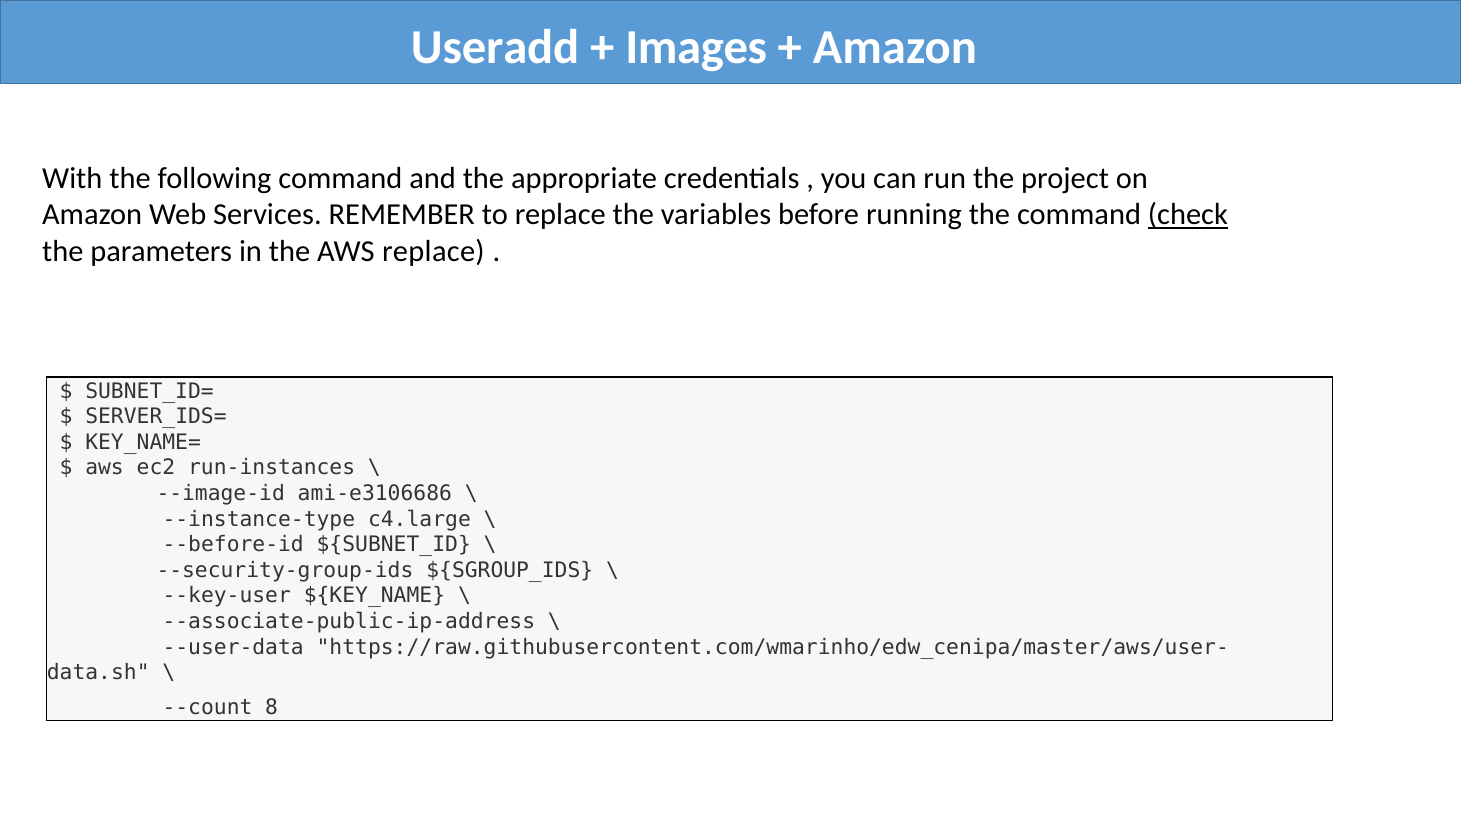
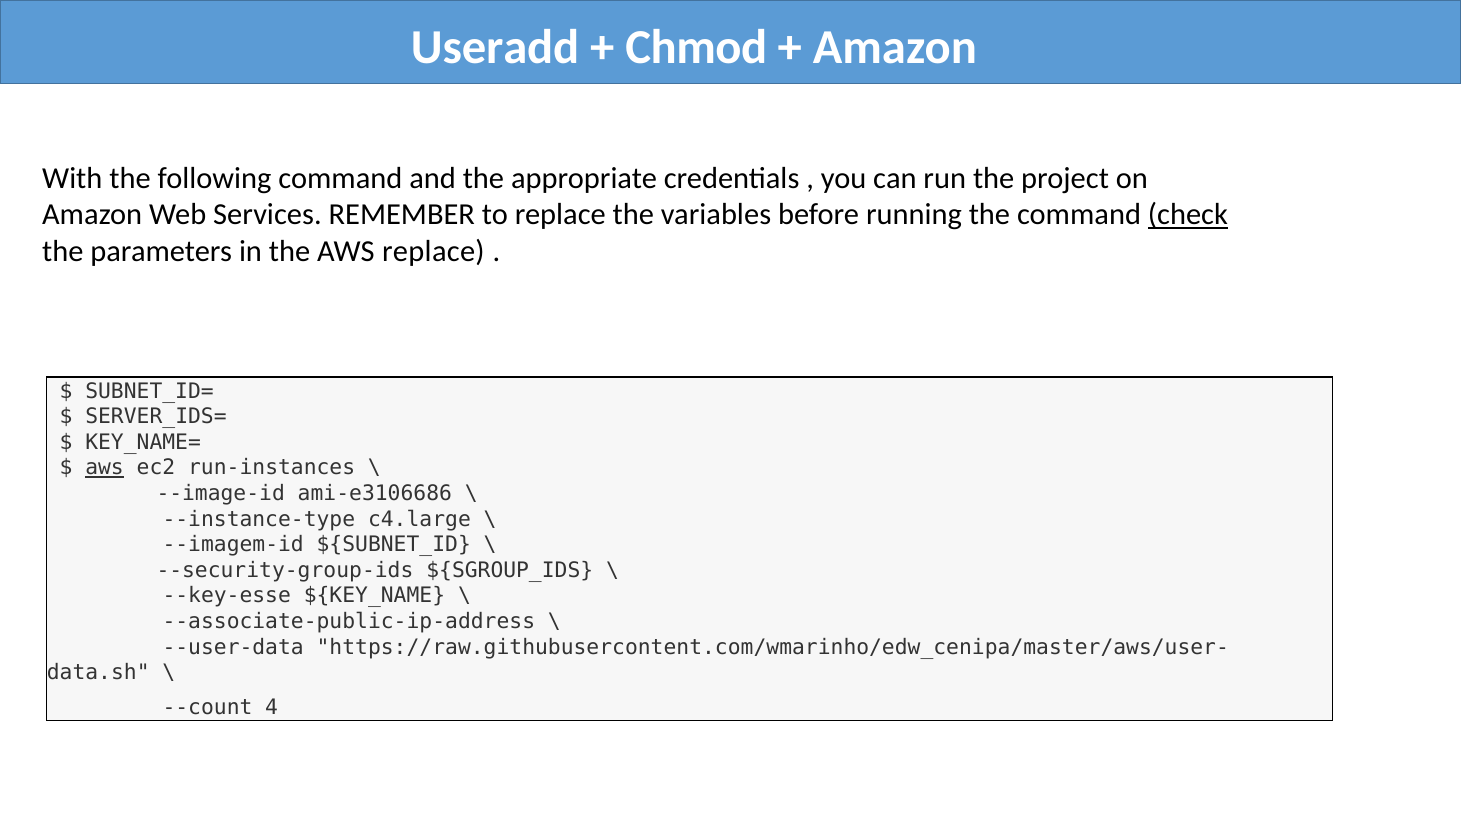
Images: Images -> Chmod
aws at (105, 468) underline: none -> present
--before-id: --before-id -> --imagem-id
--key-user: --key-user -> --key-esse
8: 8 -> 4
